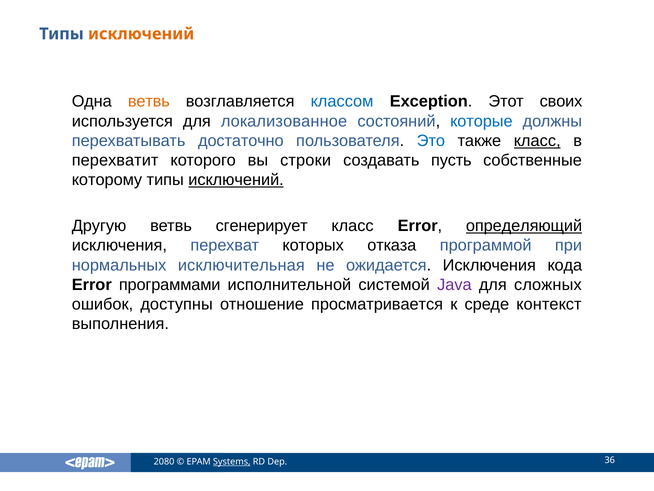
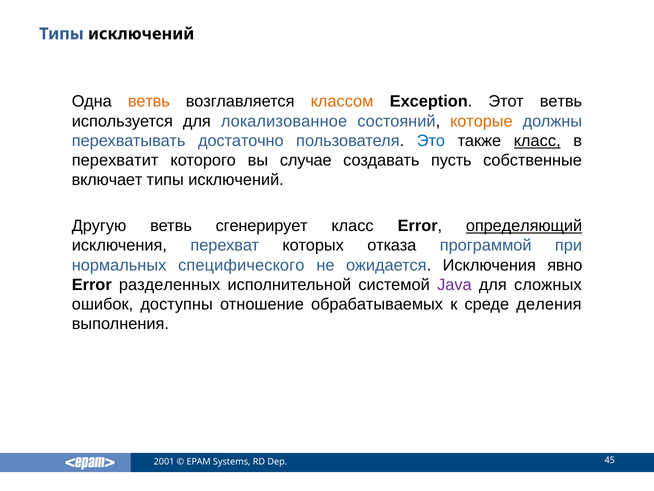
исключений at (141, 34) colour: orange -> black
классом colour: blue -> orange
Этот своих: своих -> ветвь
которые colour: blue -> orange
строки: строки -> случае
которому: которому -> включает
исключений at (236, 180) underline: present -> none
исключительная: исключительная -> специфического
кода: кода -> явно
программами: программами -> разделенных
просматривается: просматривается -> обрабатываемых
контекст: контекст -> деления
2080: 2080 -> 2001
Systems underline: present -> none
36: 36 -> 45
